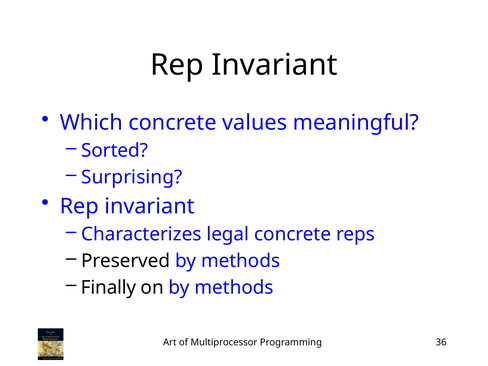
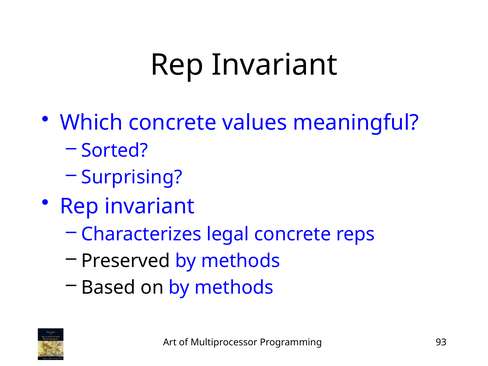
Finally: Finally -> Based
36: 36 -> 93
